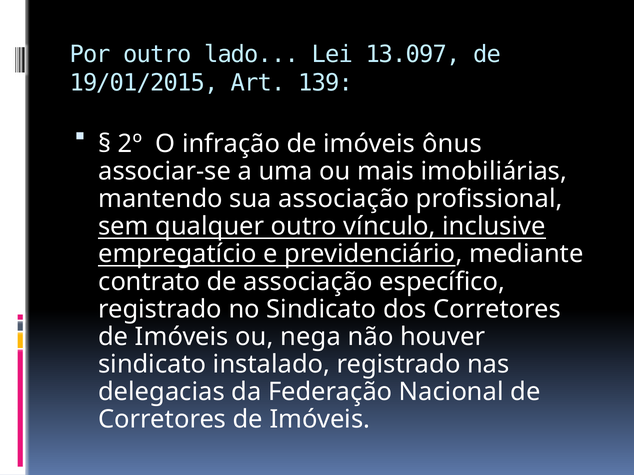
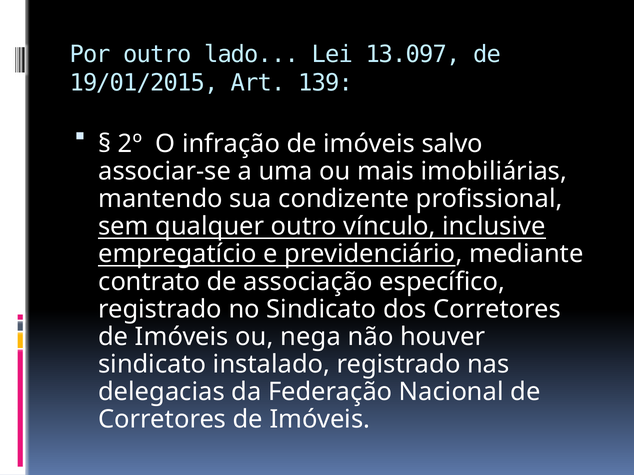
ônus: ônus -> salvo
sua associação: associação -> condizente
